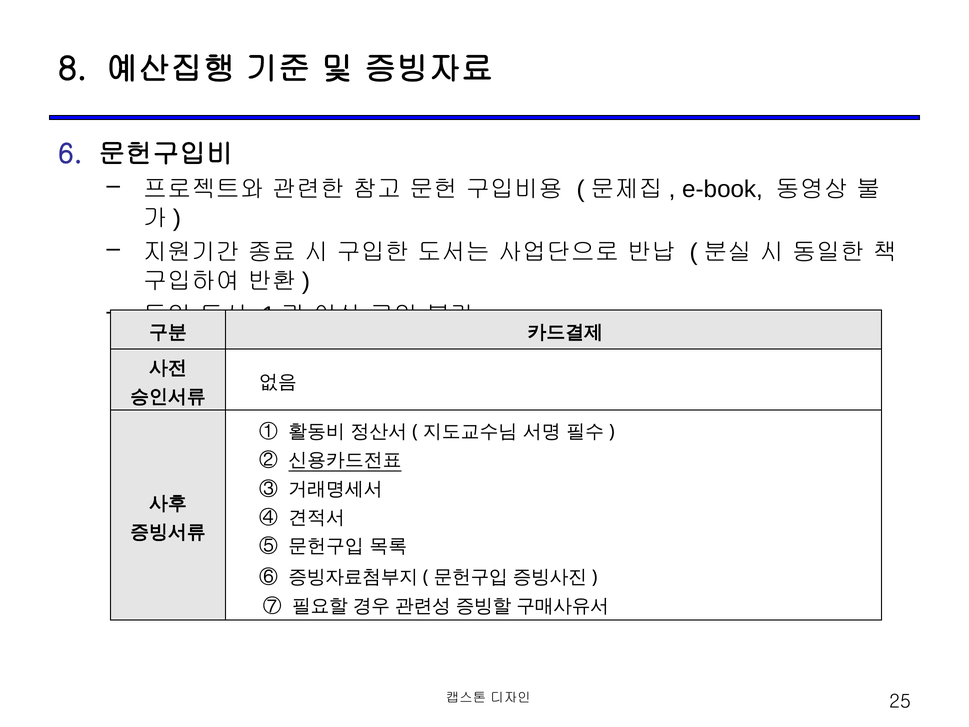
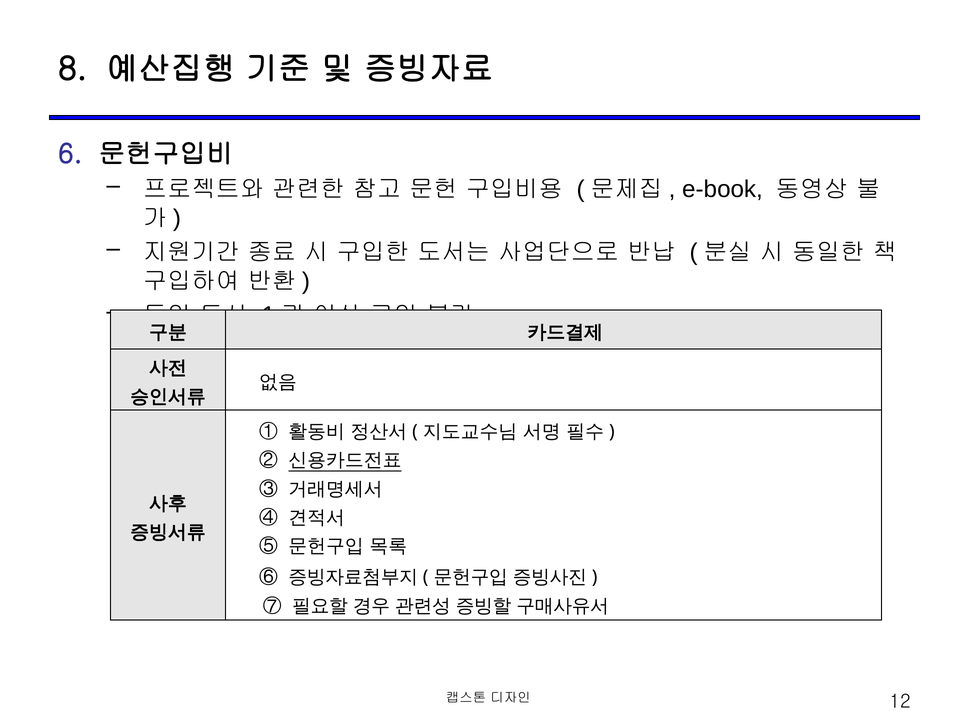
25: 25 -> 12
